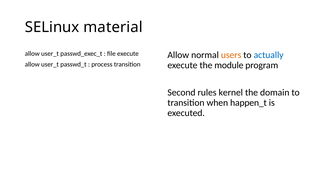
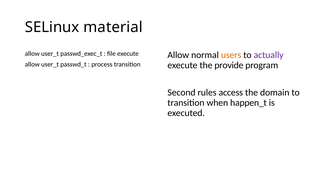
actually colour: blue -> purple
module: module -> provide
kernel: kernel -> access
